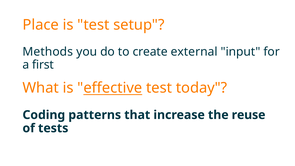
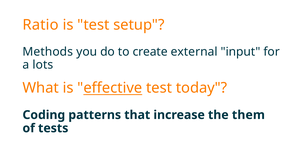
Place: Place -> Ratio
first: first -> lots
reuse: reuse -> them
